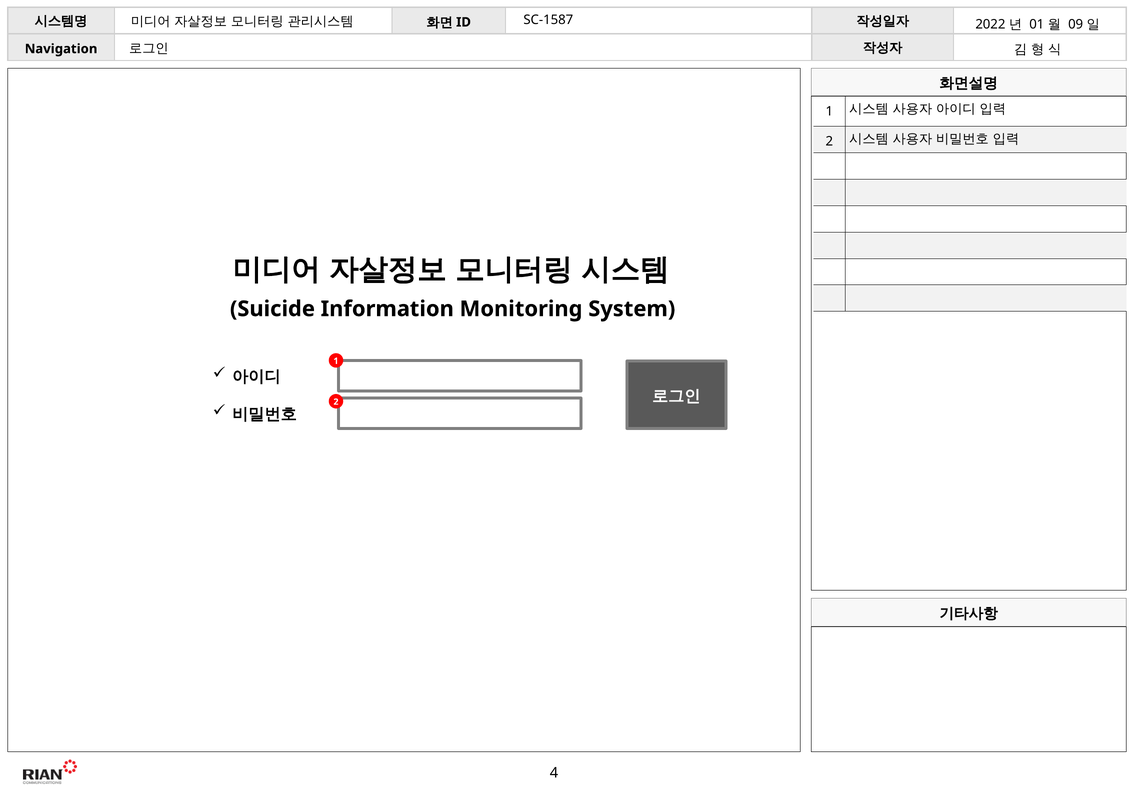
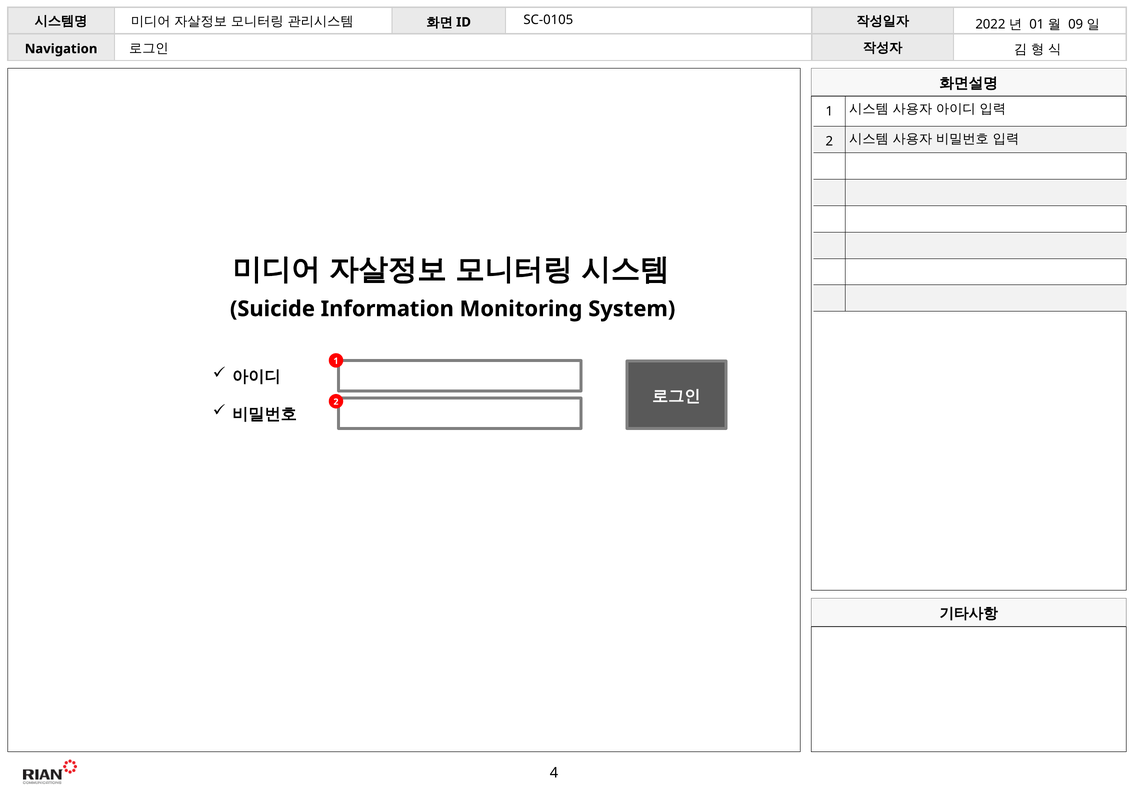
SC-1587: SC-1587 -> SC-0105
